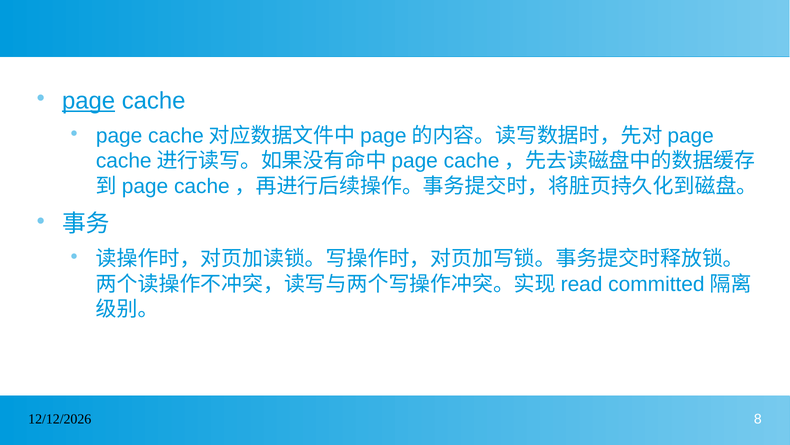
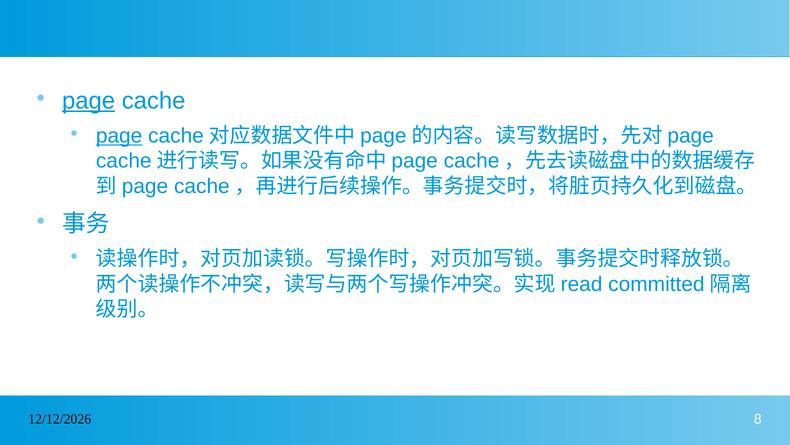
page at (119, 136) underline: none -> present
